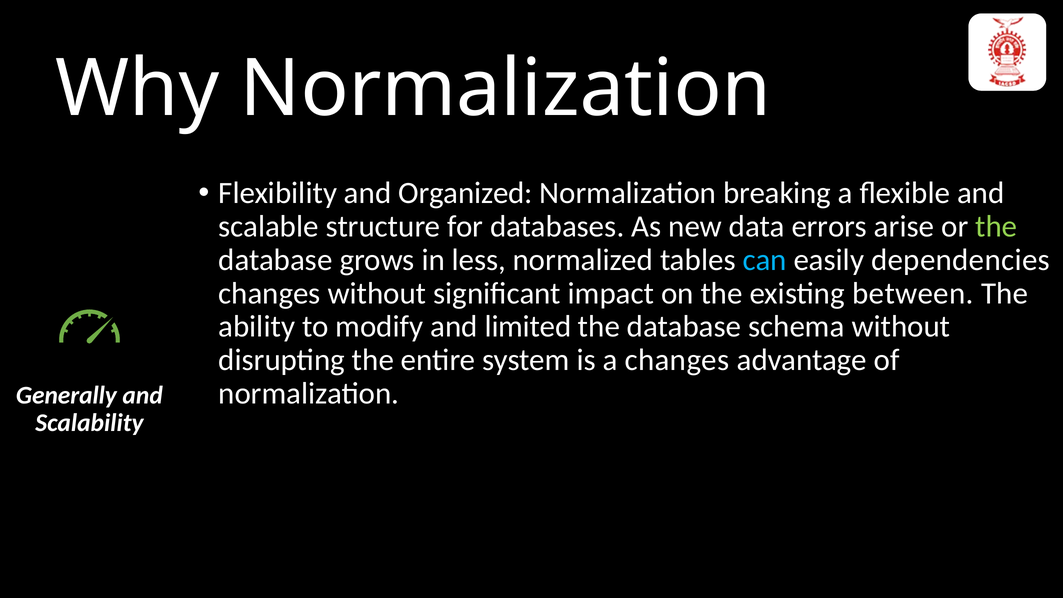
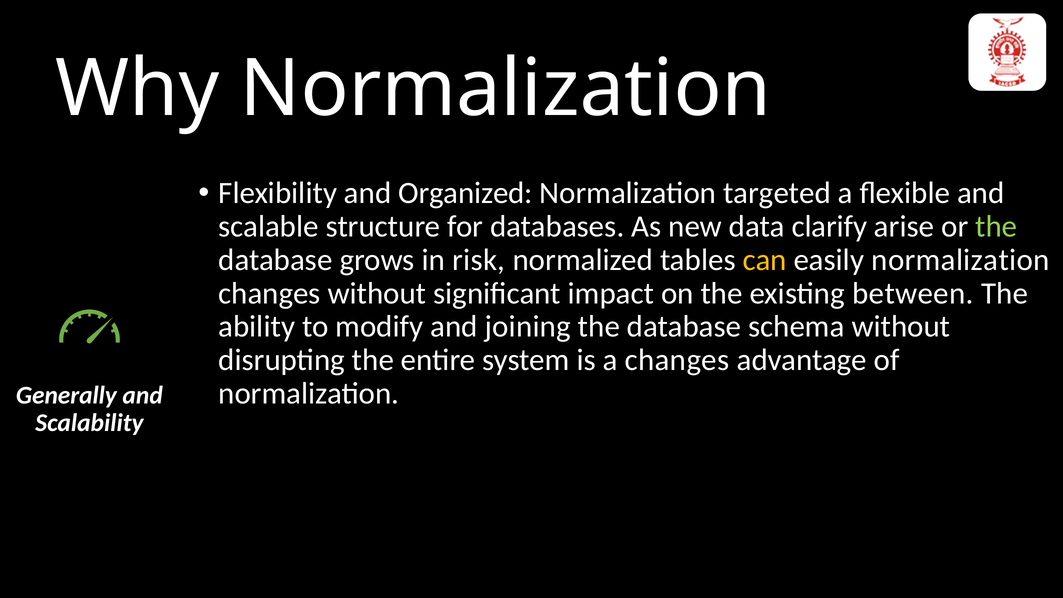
breaking: breaking -> targeted
errors: errors -> clarify
less: less -> risk
can colour: light blue -> yellow
easily dependencies: dependencies -> normalization
limited: limited -> joining
